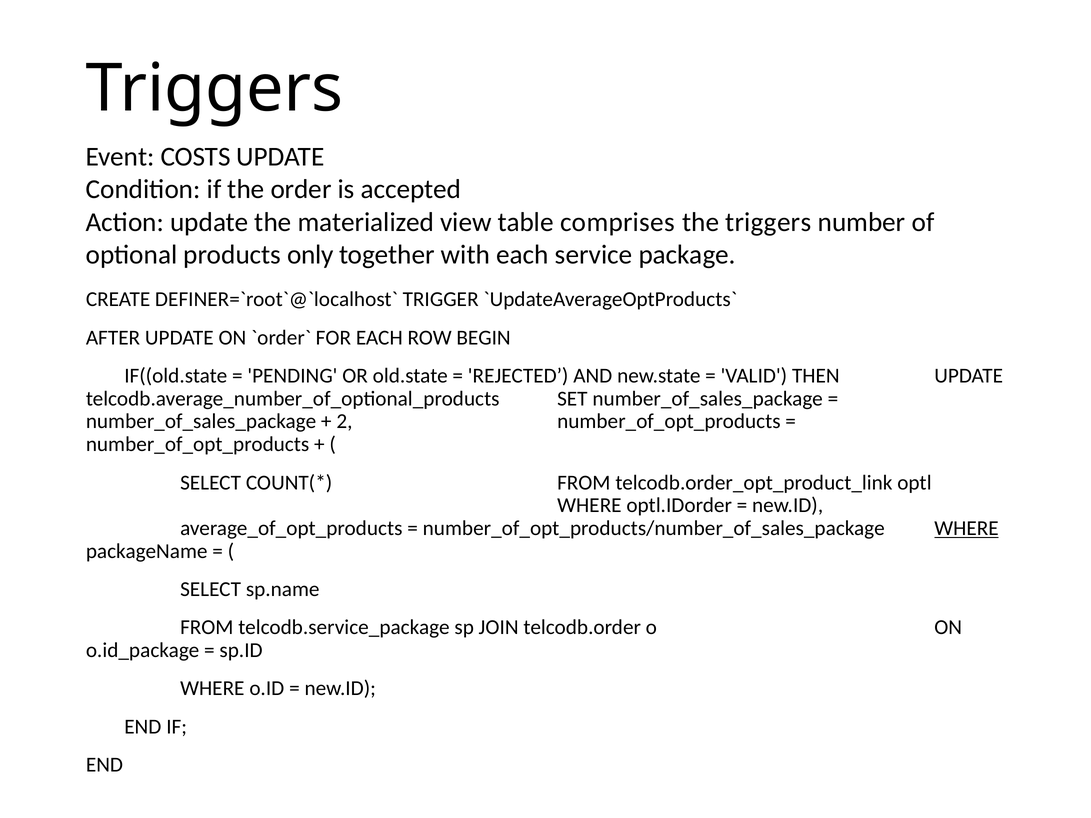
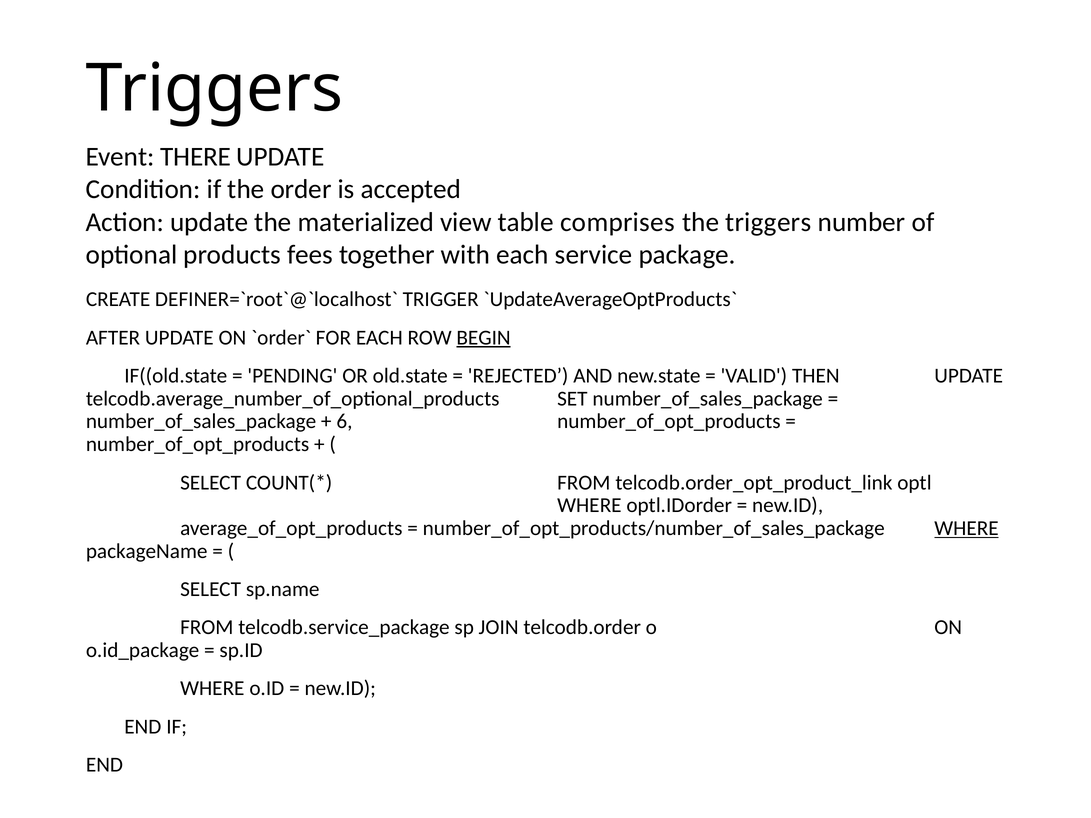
COSTS: COSTS -> THERE
only: only -> fees
BEGIN underline: none -> present
2: 2 -> 6
